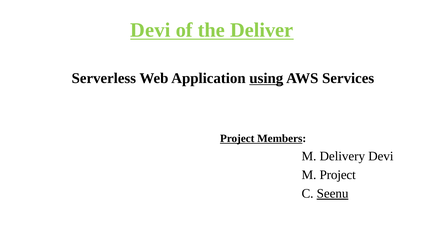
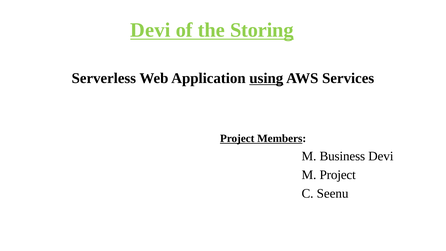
Deliver: Deliver -> Storing
Delivery: Delivery -> Business
Seenu underline: present -> none
